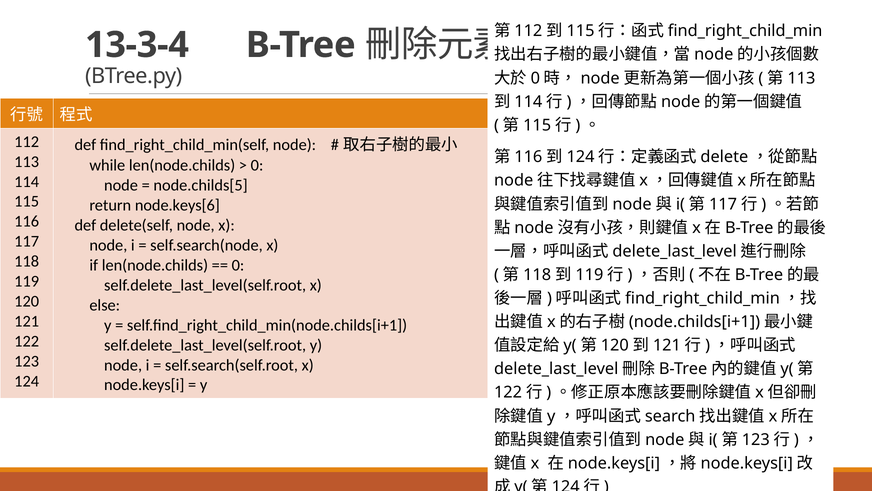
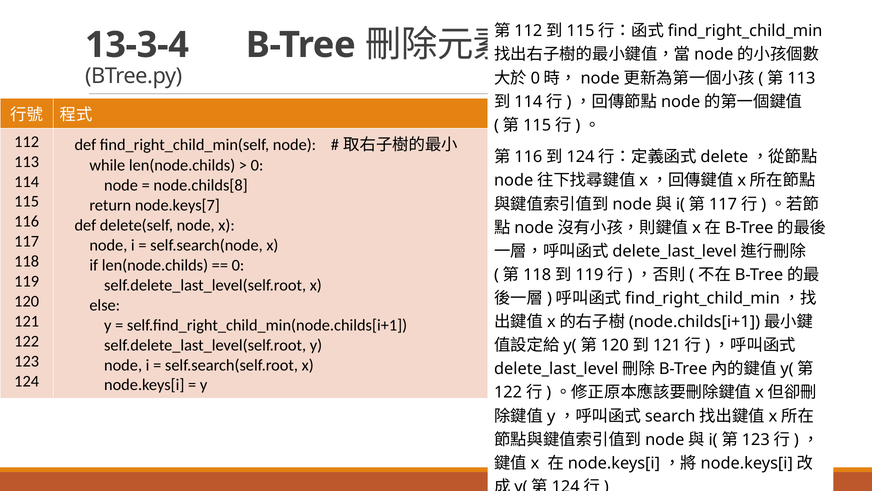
node.childs[5: node.childs[5 -> node.childs[8
node.keys[6: node.keys[6 -> node.keys[7
